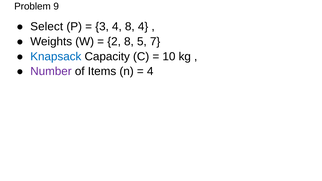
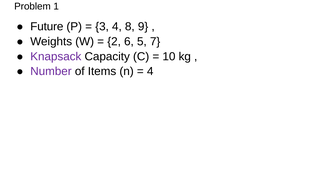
9: 9 -> 1
Select: Select -> Future
8 4: 4 -> 9
2 8: 8 -> 6
Knapsack colour: blue -> purple
